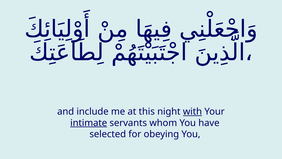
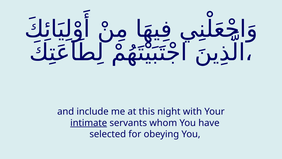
with underline: present -> none
